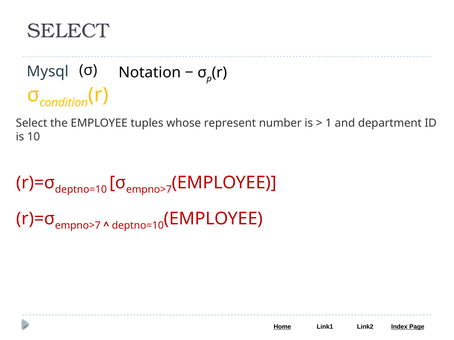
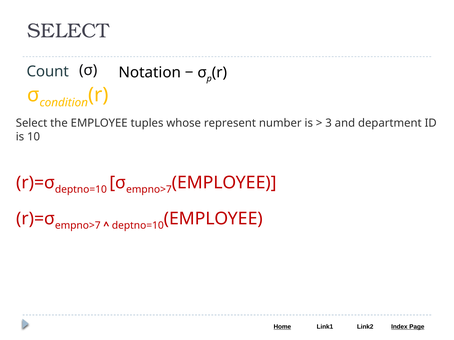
Mysql: Mysql -> Count
1: 1 -> 3
